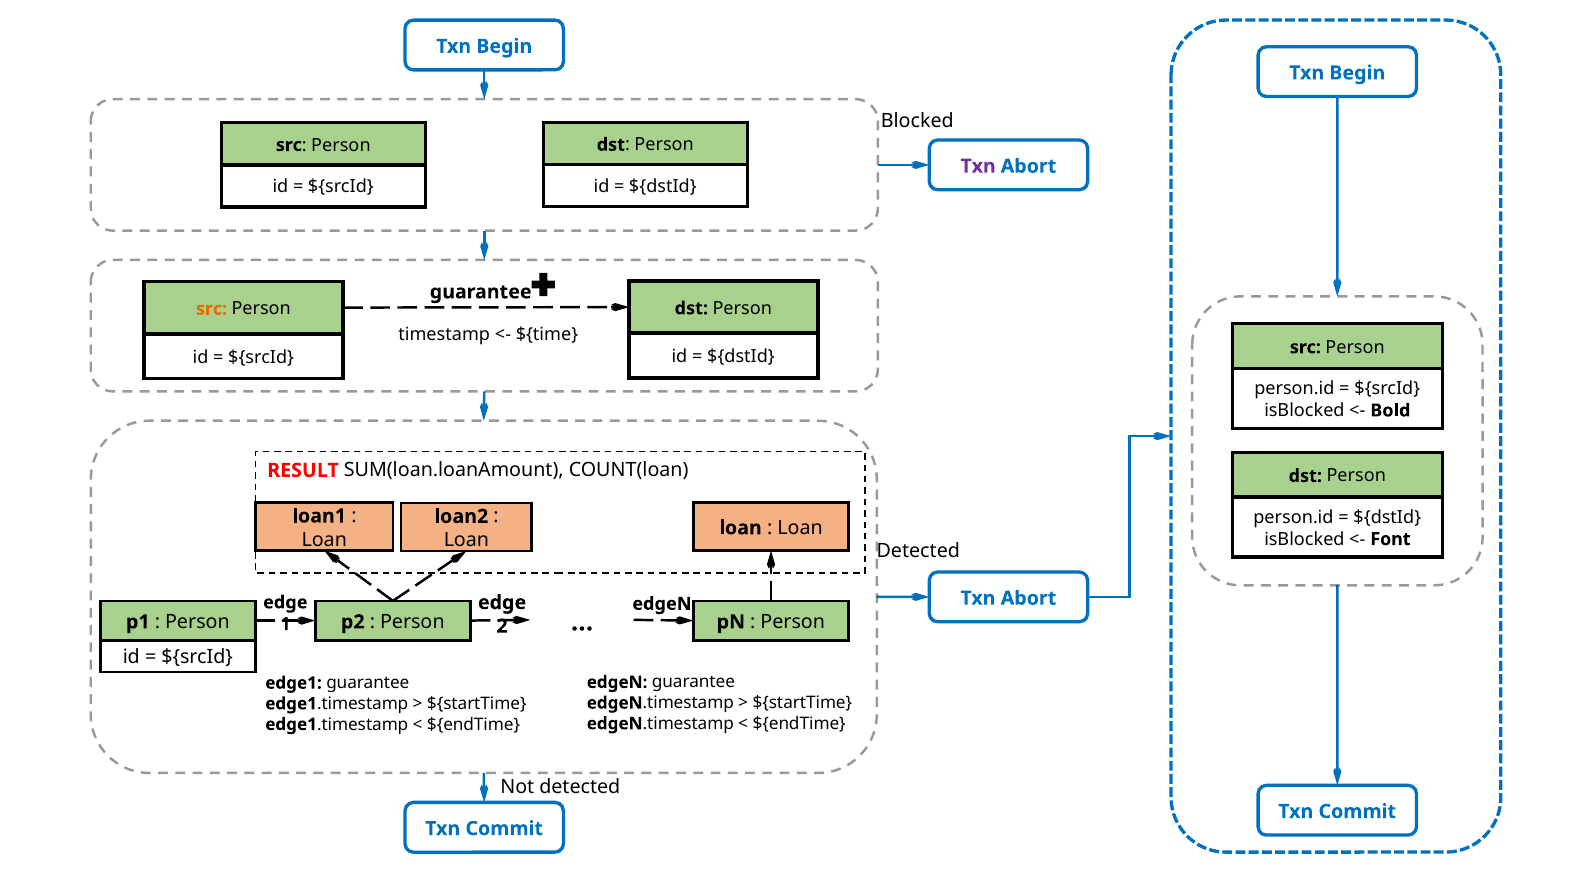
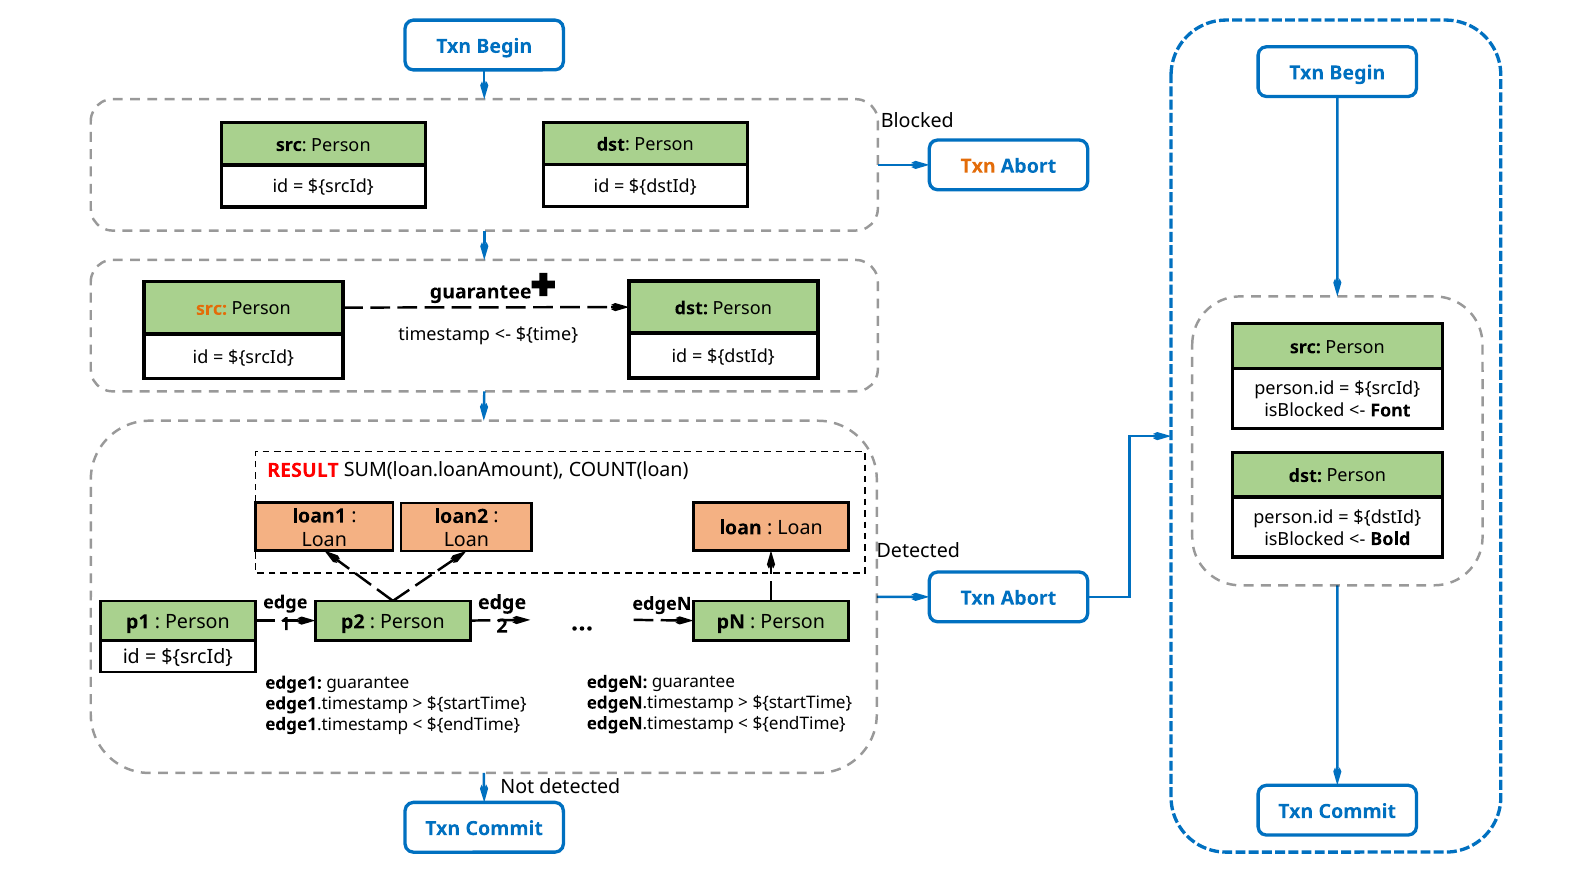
Txn at (978, 166) colour: purple -> orange
Bold: Bold -> Font
Font: Font -> Bold
